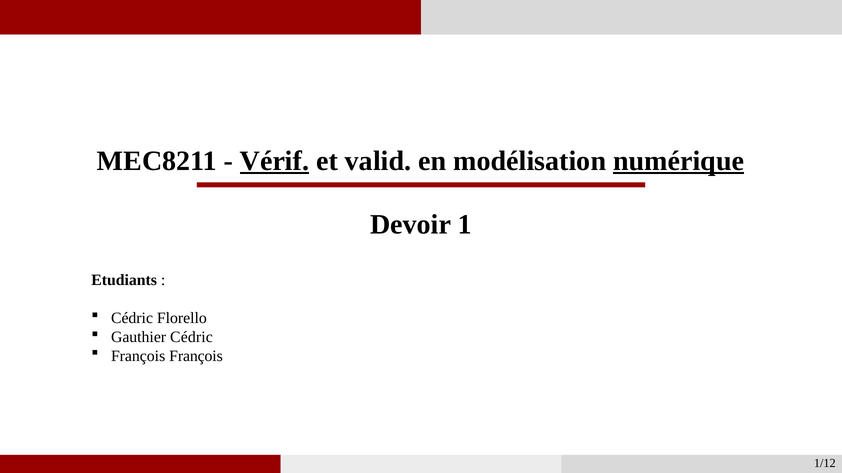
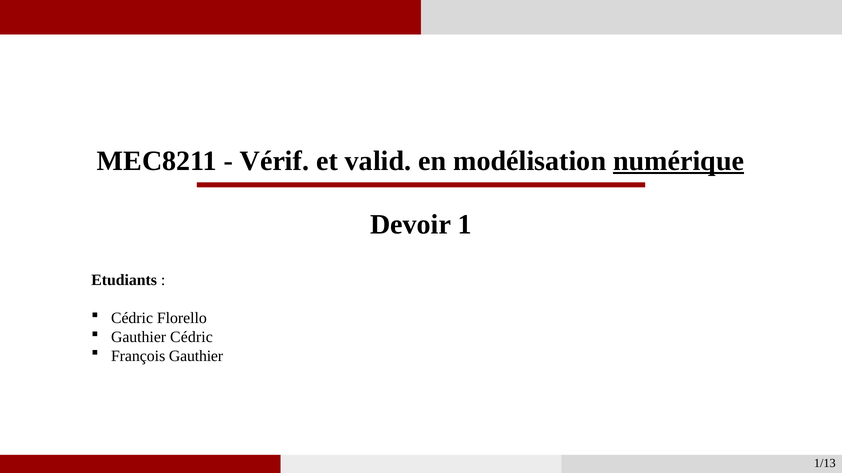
Vérif underline: present -> none
François François: François -> Gauthier
1/12: 1/12 -> 1/13
